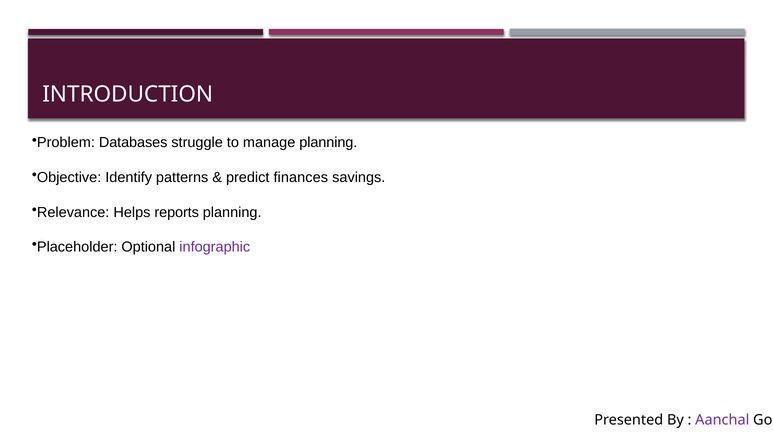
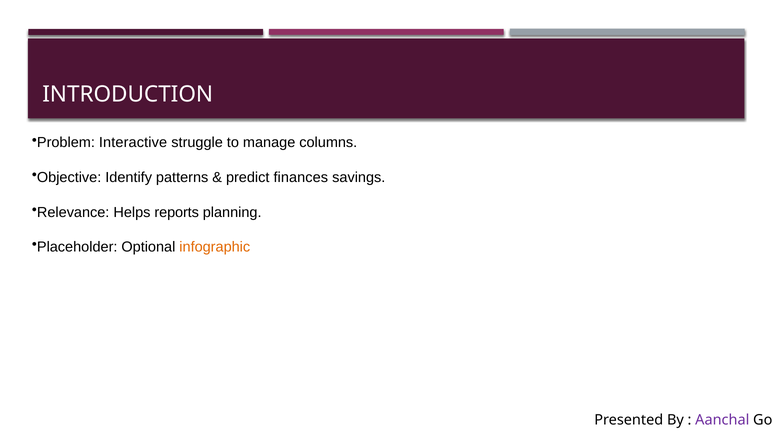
Databases: Databases -> Interactive
manage planning: planning -> columns
infographic colour: purple -> orange
